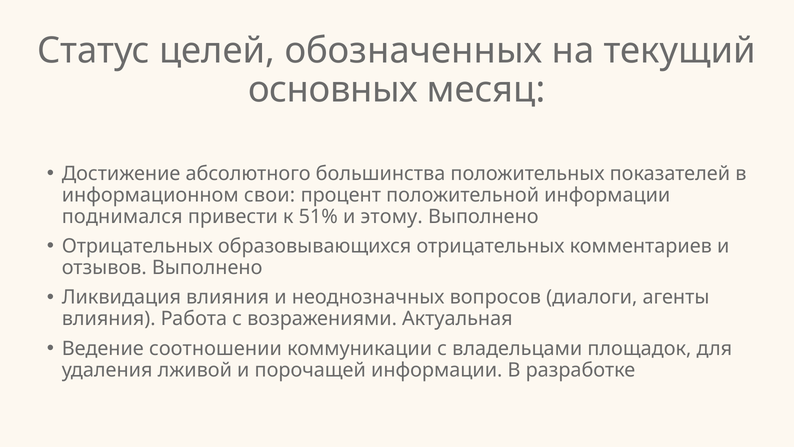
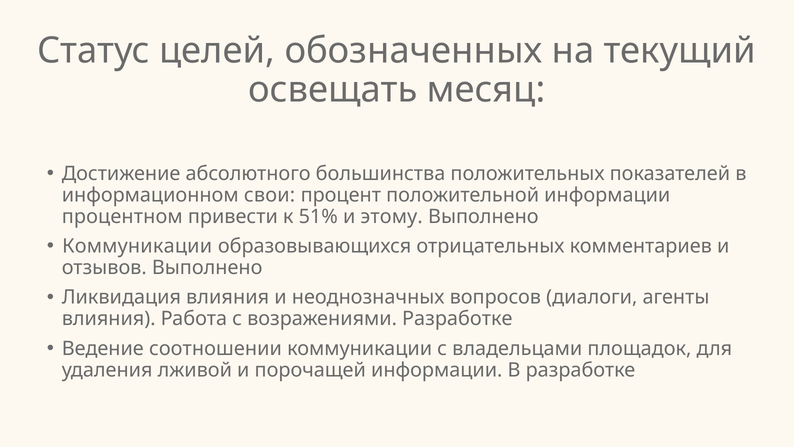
основных: основных -> освещать
поднимался: поднимался -> процентном
Отрицательных at (137, 246): Отрицательных -> Коммуникации
возражениями Актуальная: Актуальная -> Разработке
